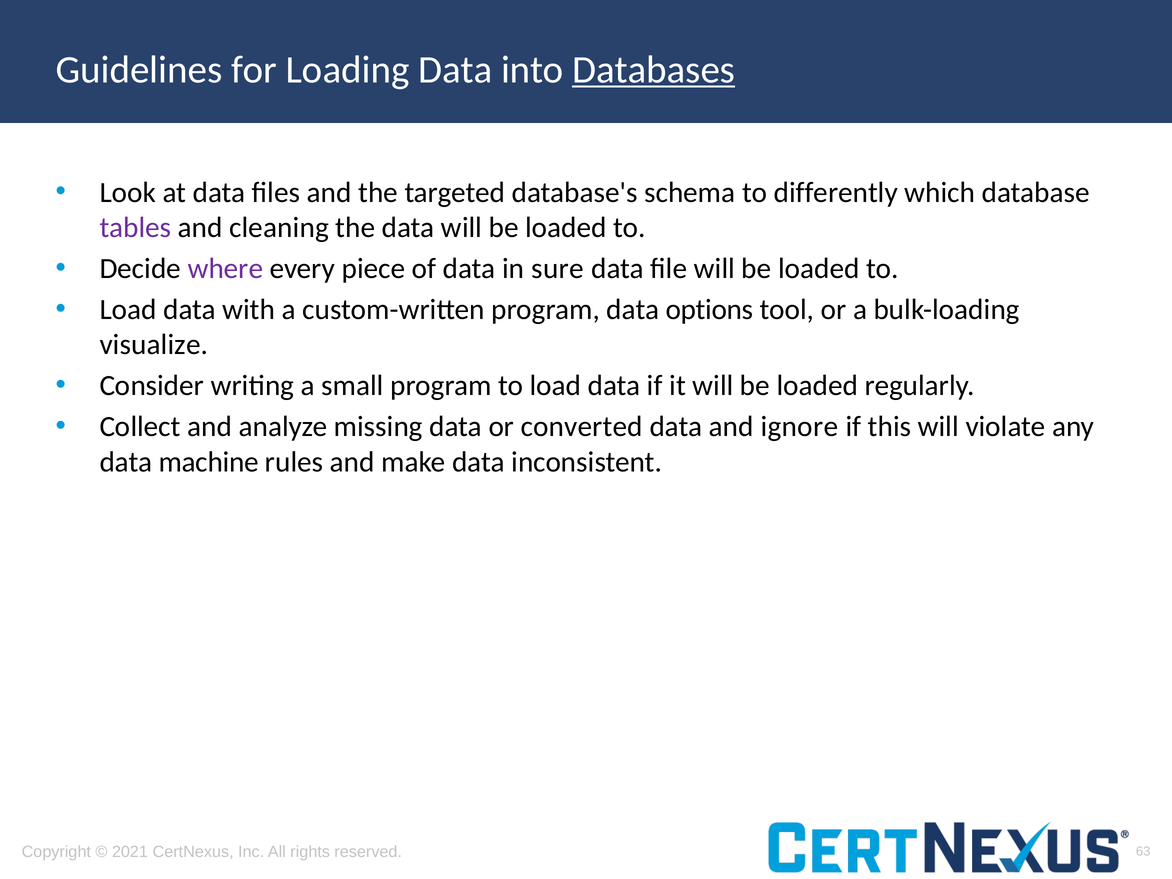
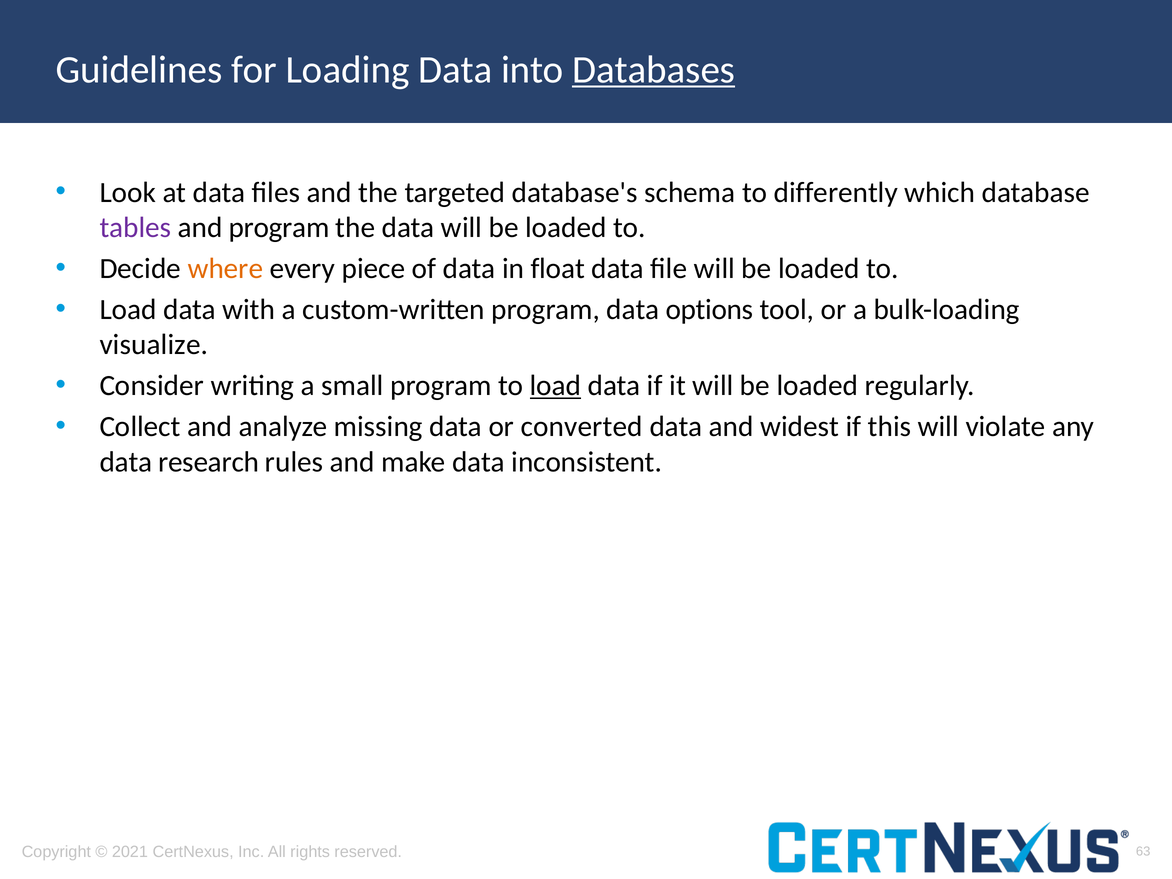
and cleaning: cleaning -> program
where colour: purple -> orange
sure: sure -> float
load at (556, 386) underline: none -> present
ignore: ignore -> widest
machine: machine -> research
